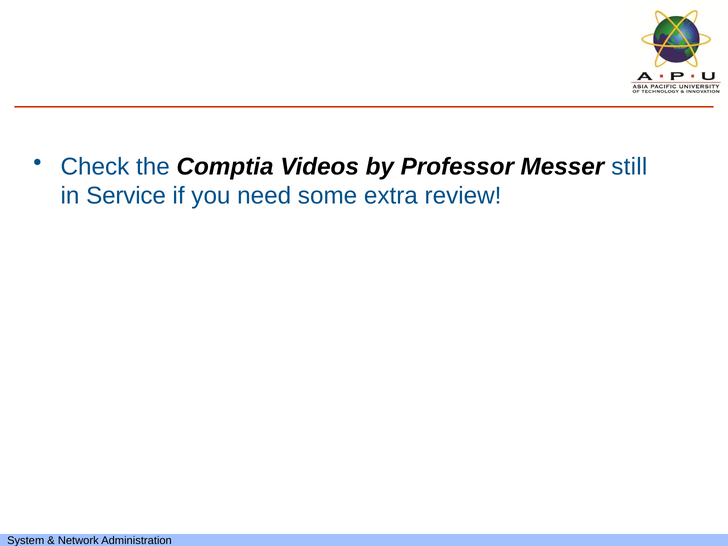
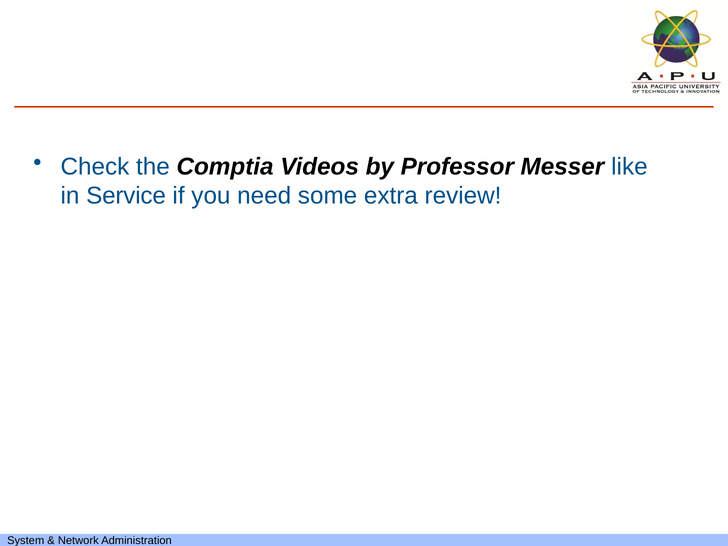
still: still -> like
